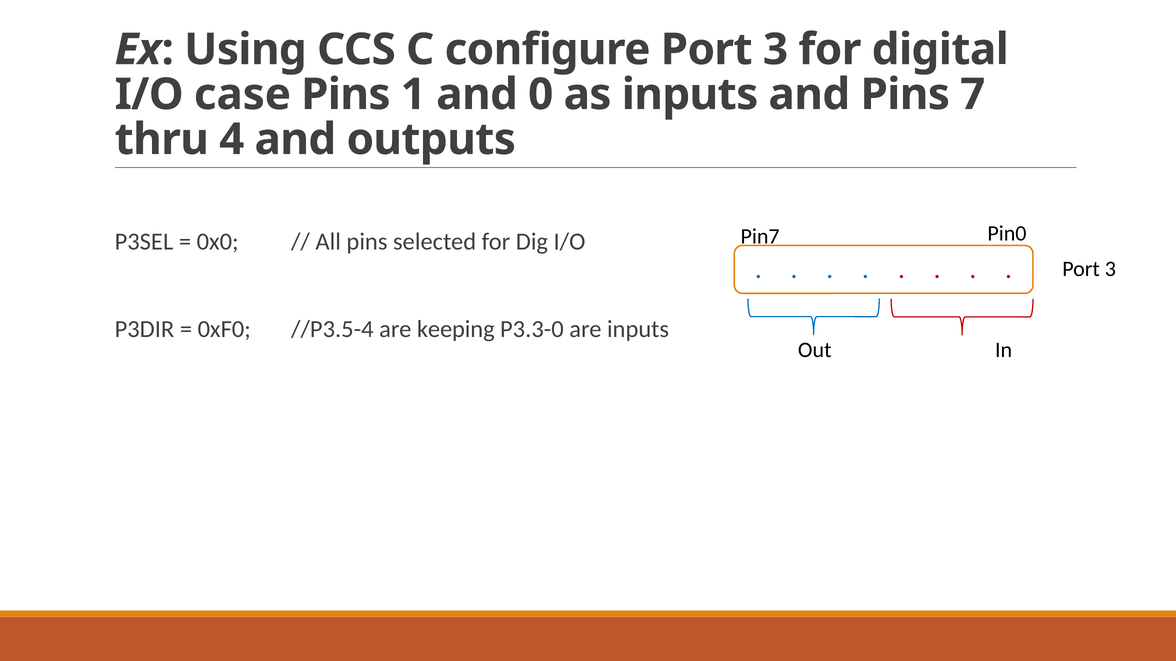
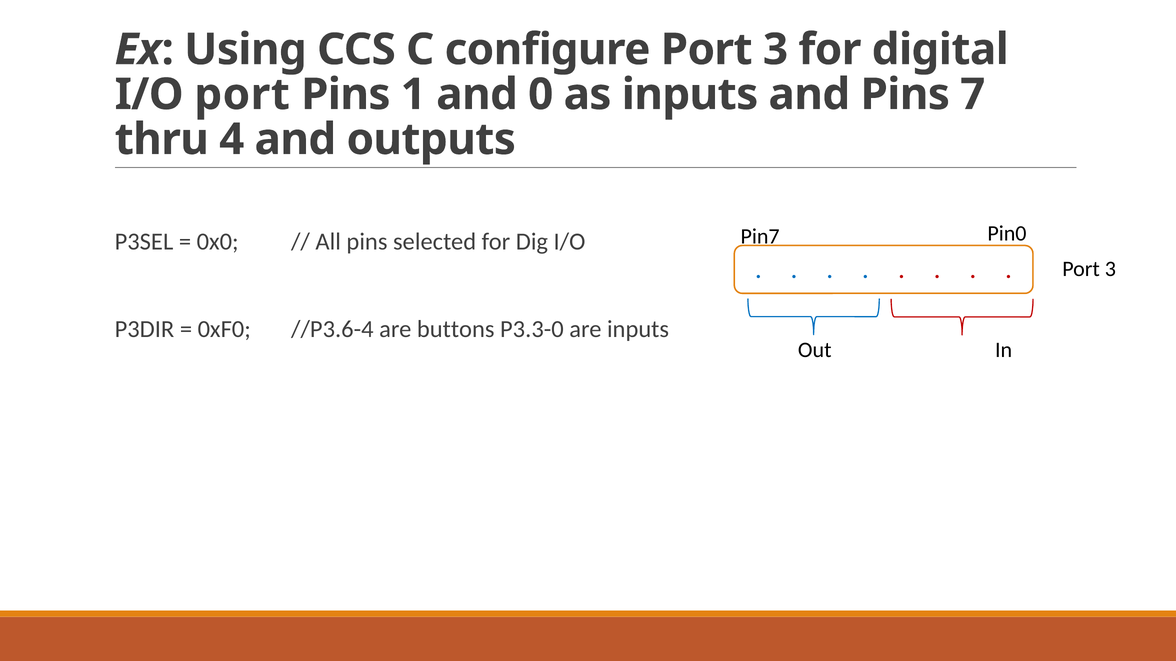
I/O case: case -> port
//P3.5-4: //P3.5-4 -> //P3.6-4
keeping: keeping -> buttons
